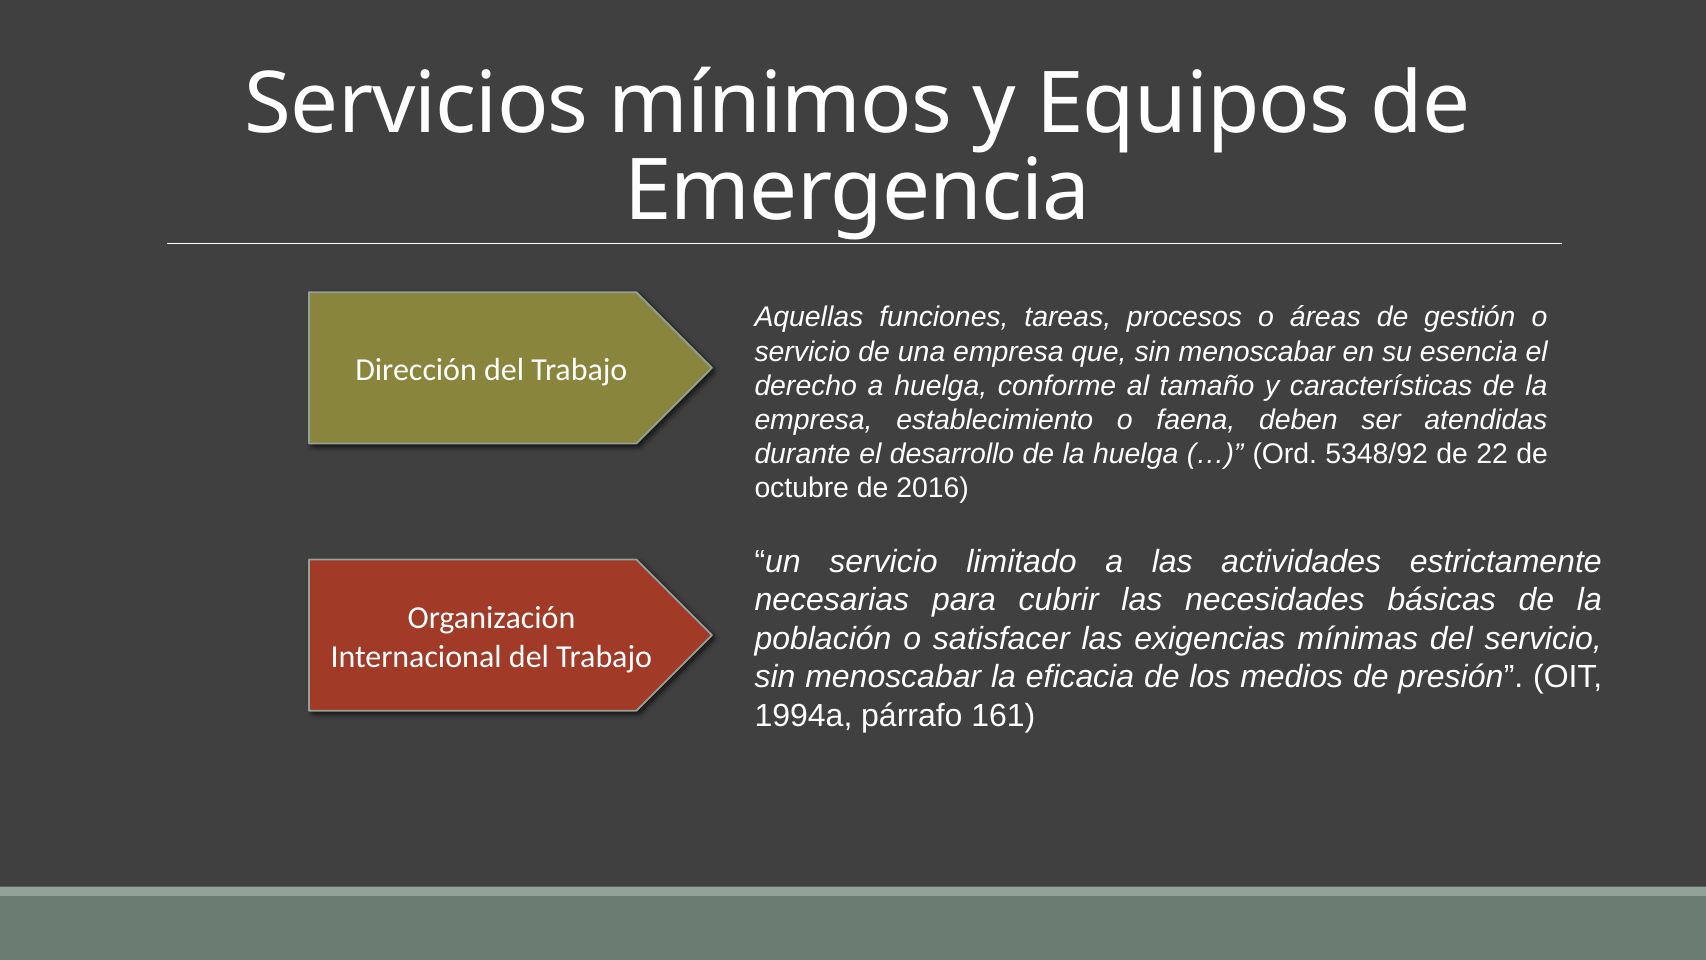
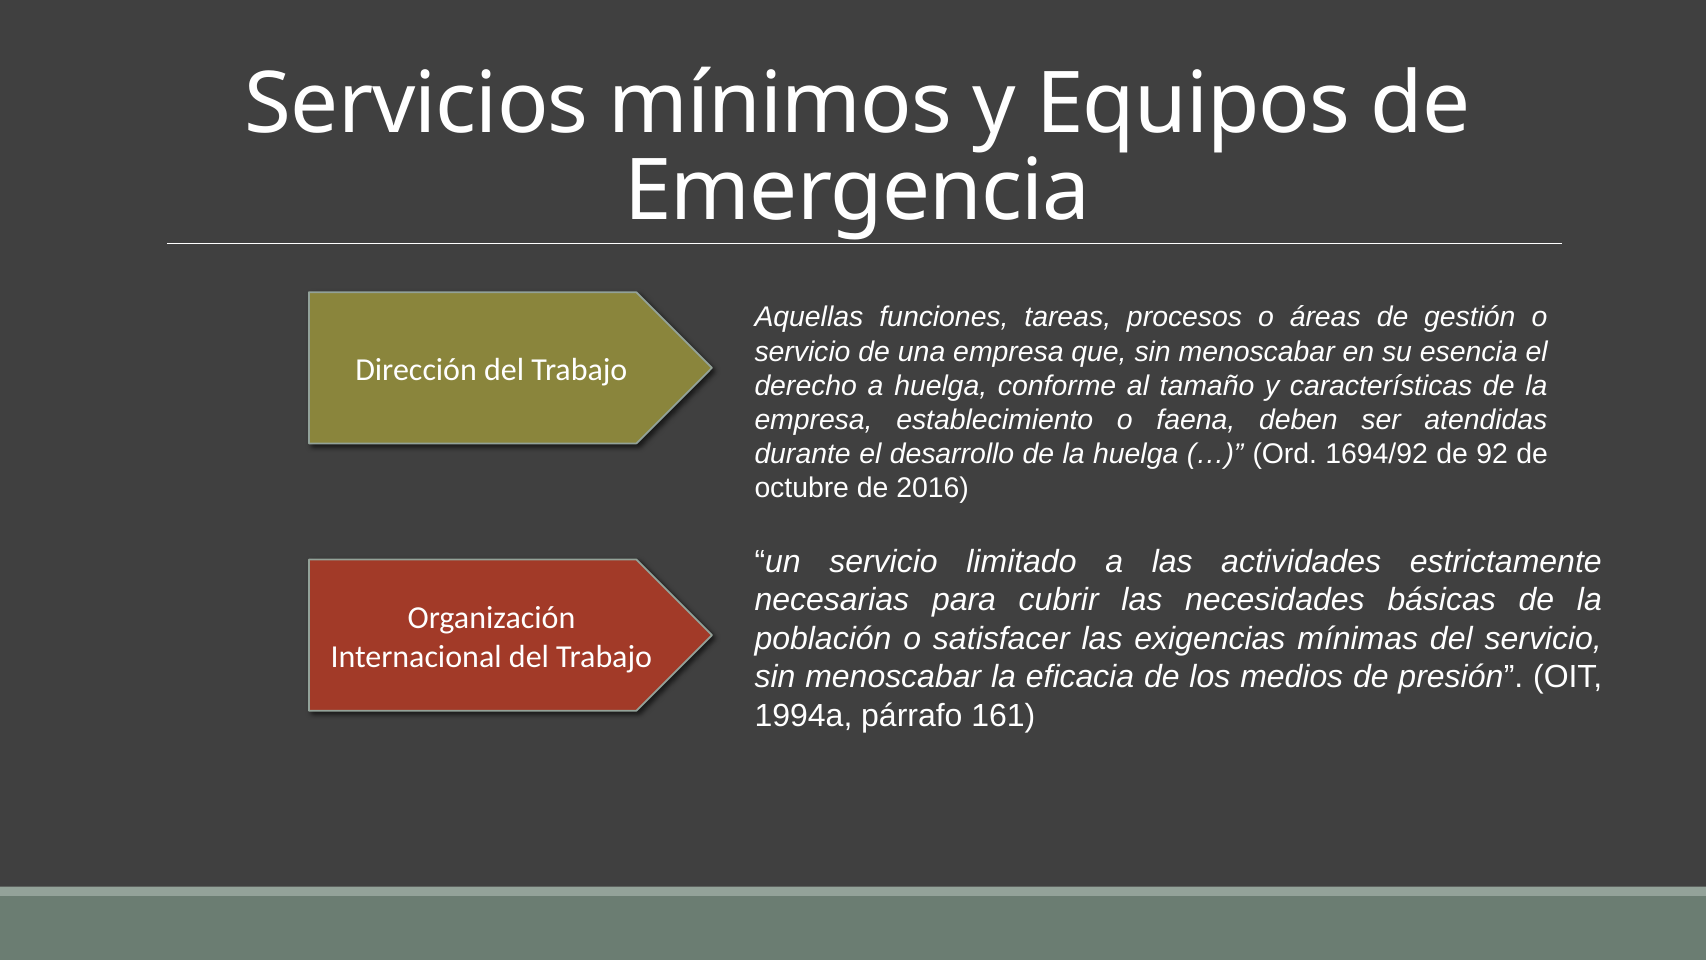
5348/92: 5348/92 -> 1694/92
22: 22 -> 92
